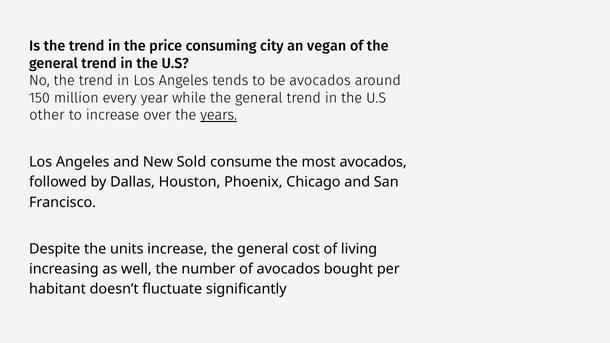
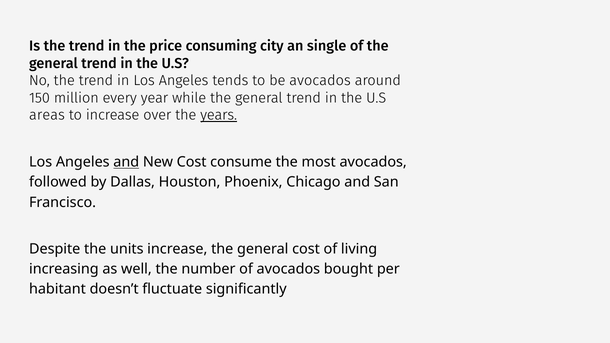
vegan: vegan -> single
other: other -> areas
and at (126, 162) underline: none -> present
New Sold: Sold -> Cost
